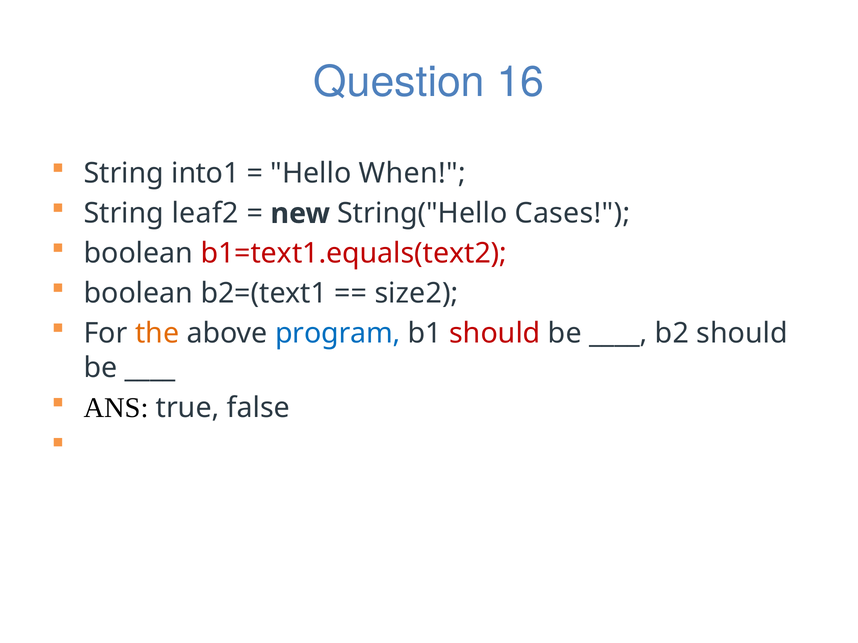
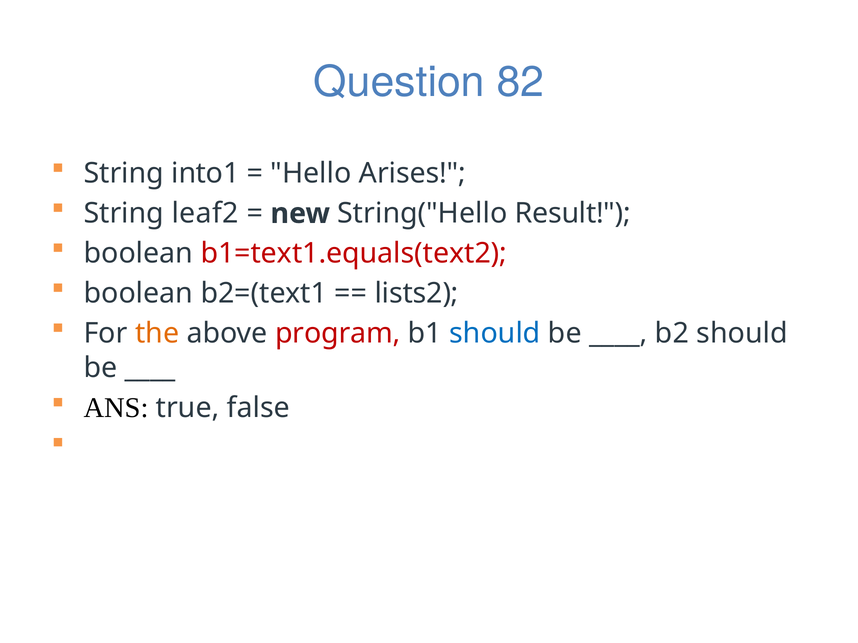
16: 16 -> 82
When: When -> Arises
Cases: Cases -> Result
size2: size2 -> lists2
program colour: blue -> red
should at (495, 334) colour: red -> blue
